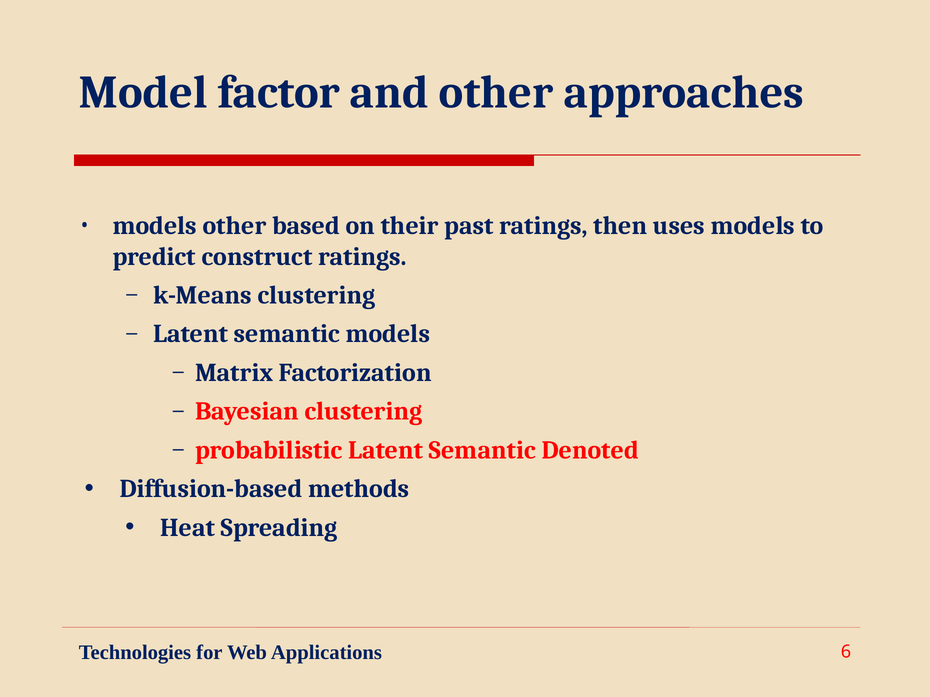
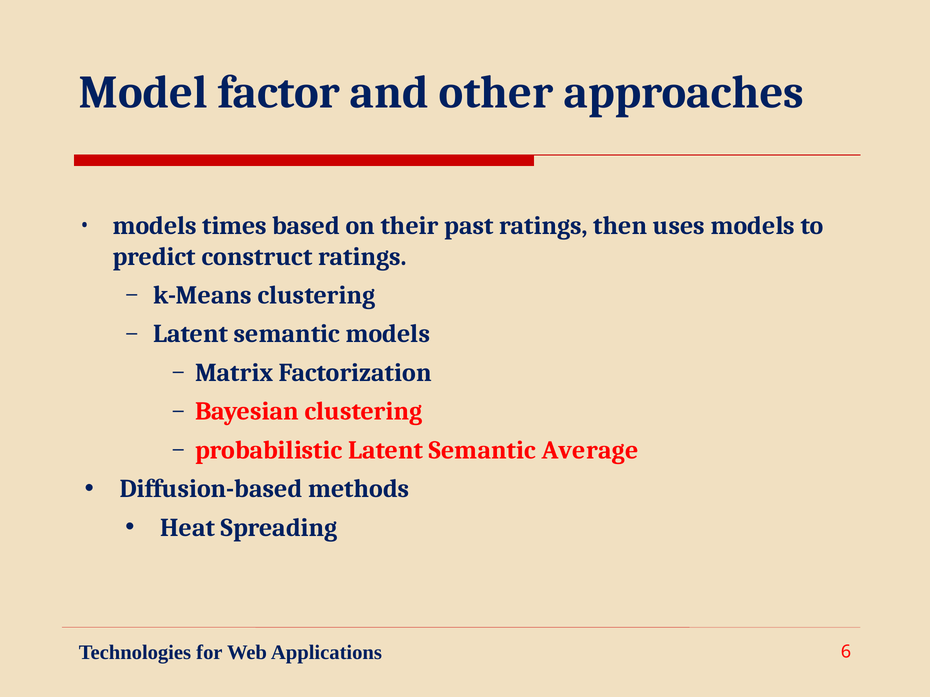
models other: other -> times
Denoted: Denoted -> Average
